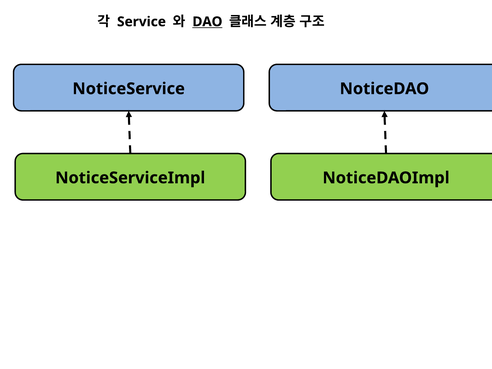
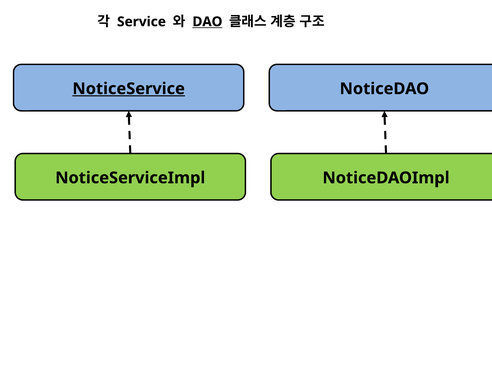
NoticeService underline: none -> present
